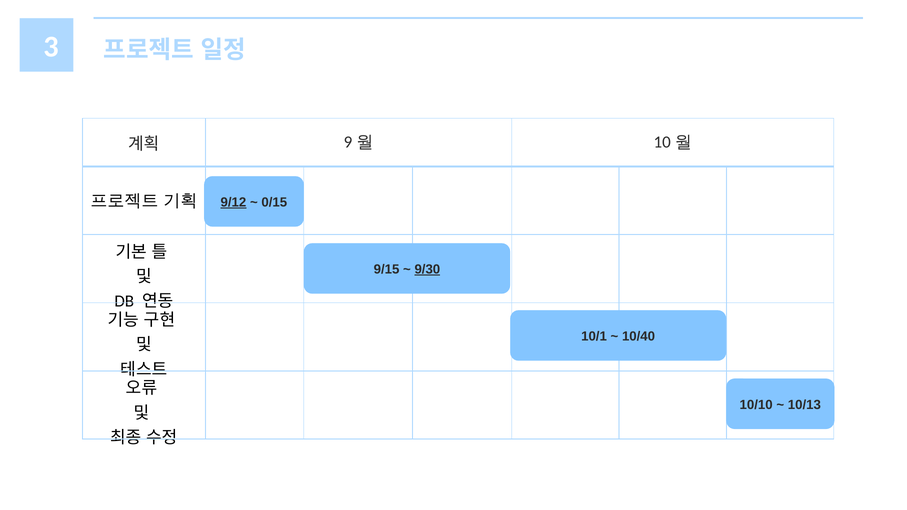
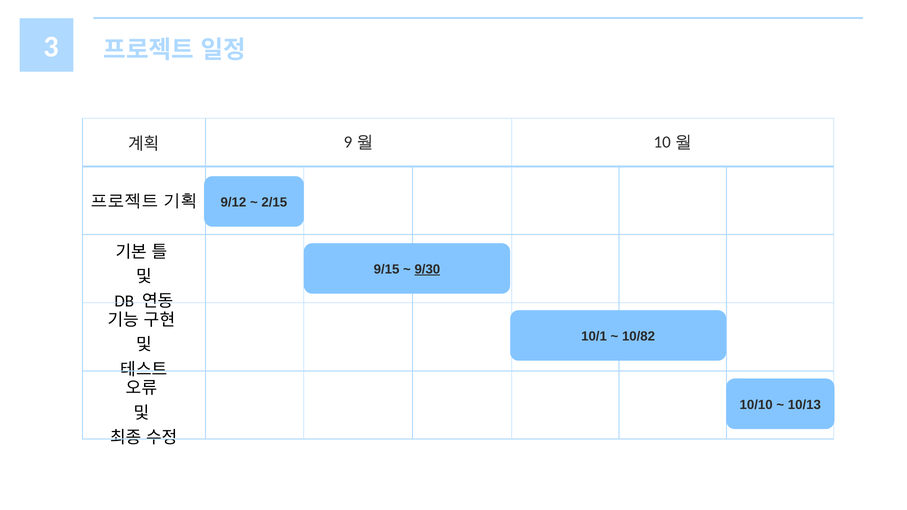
9/12 underline: present -> none
0/15: 0/15 -> 2/15
10/40: 10/40 -> 10/82
